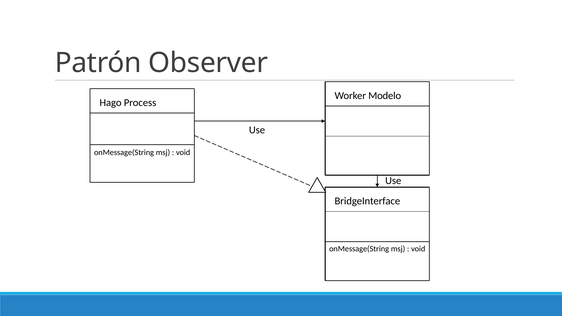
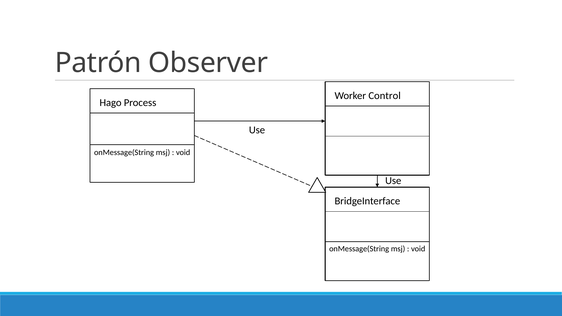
Modelo: Modelo -> Control
